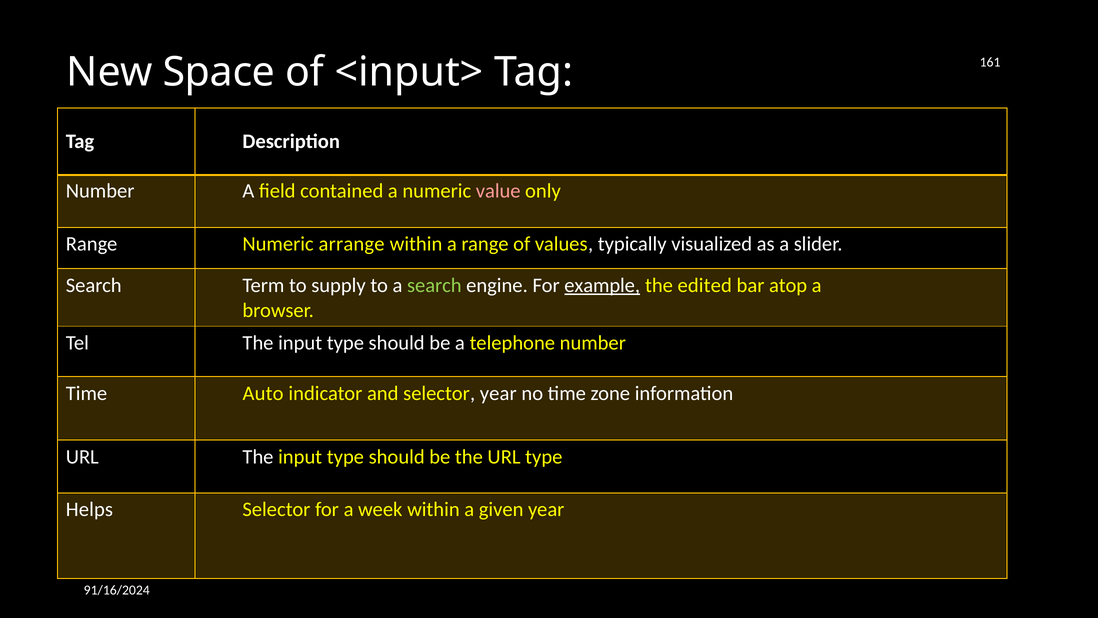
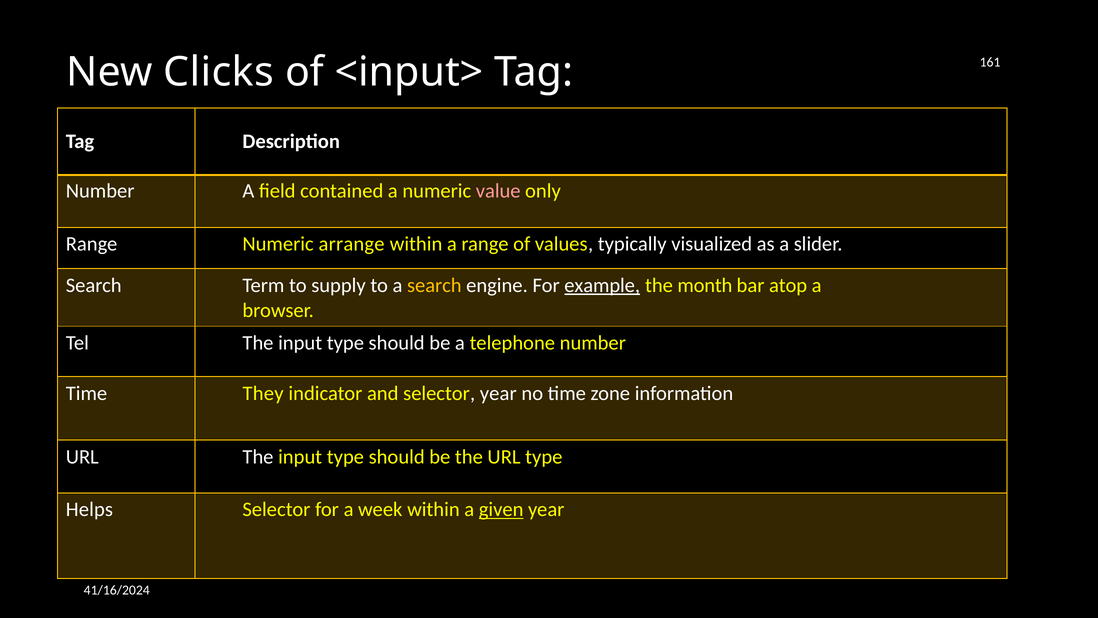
Space: Space -> Clicks
search at (434, 286) colour: light green -> yellow
edited: edited -> month
Auto: Auto -> They
given underline: none -> present
91/16/2024: 91/16/2024 -> 41/16/2024
